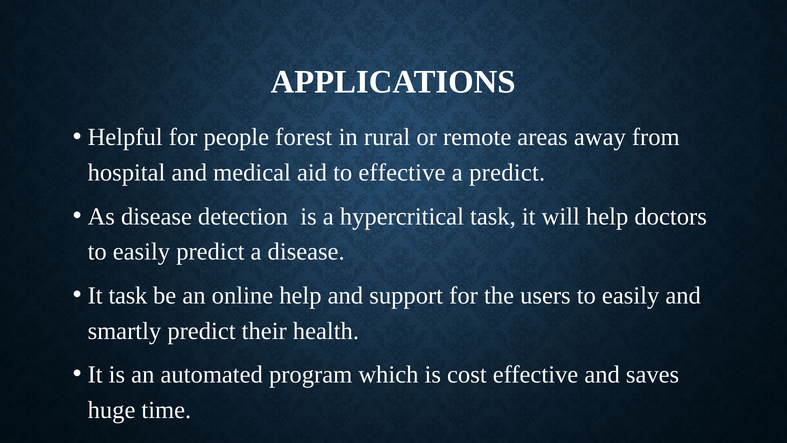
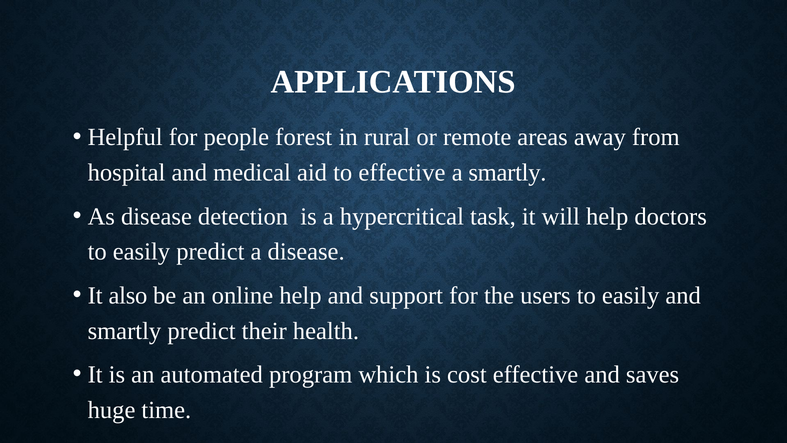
a predict: predict -> smartly
It task: task -> also
